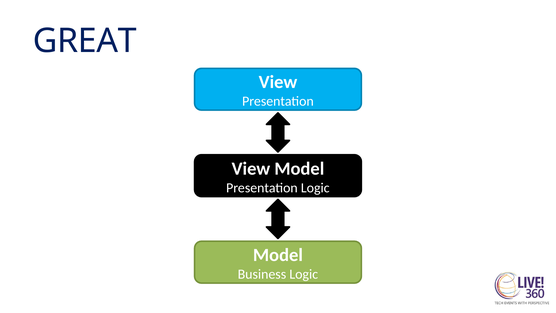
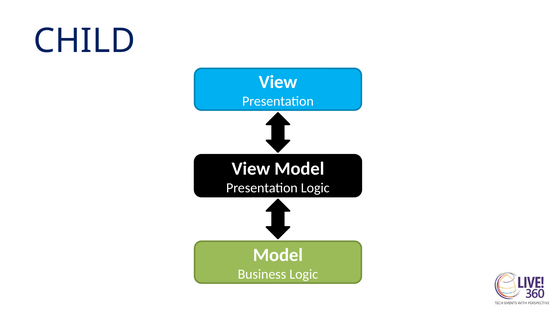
GREAT: GREAT -> CHILD
